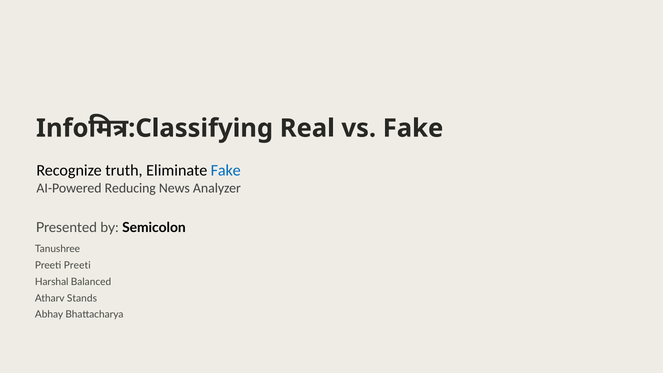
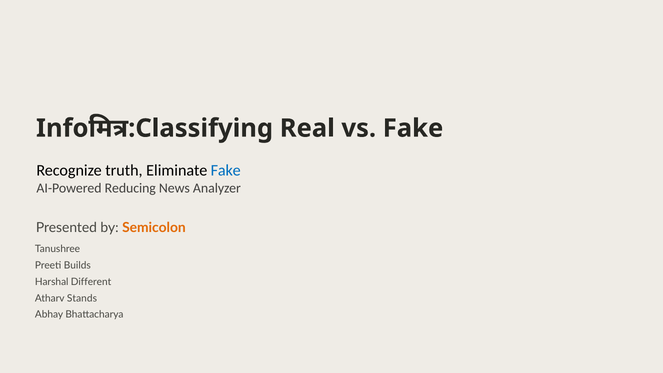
Semicolon colour: black -> orange
Preeti Preeti: Preeti -> Builds
Balanced: Balanced -> Different
